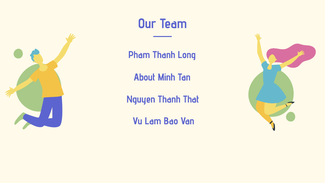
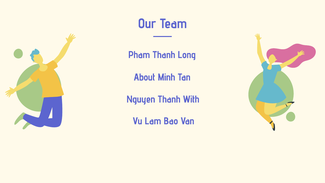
That: That -> With
